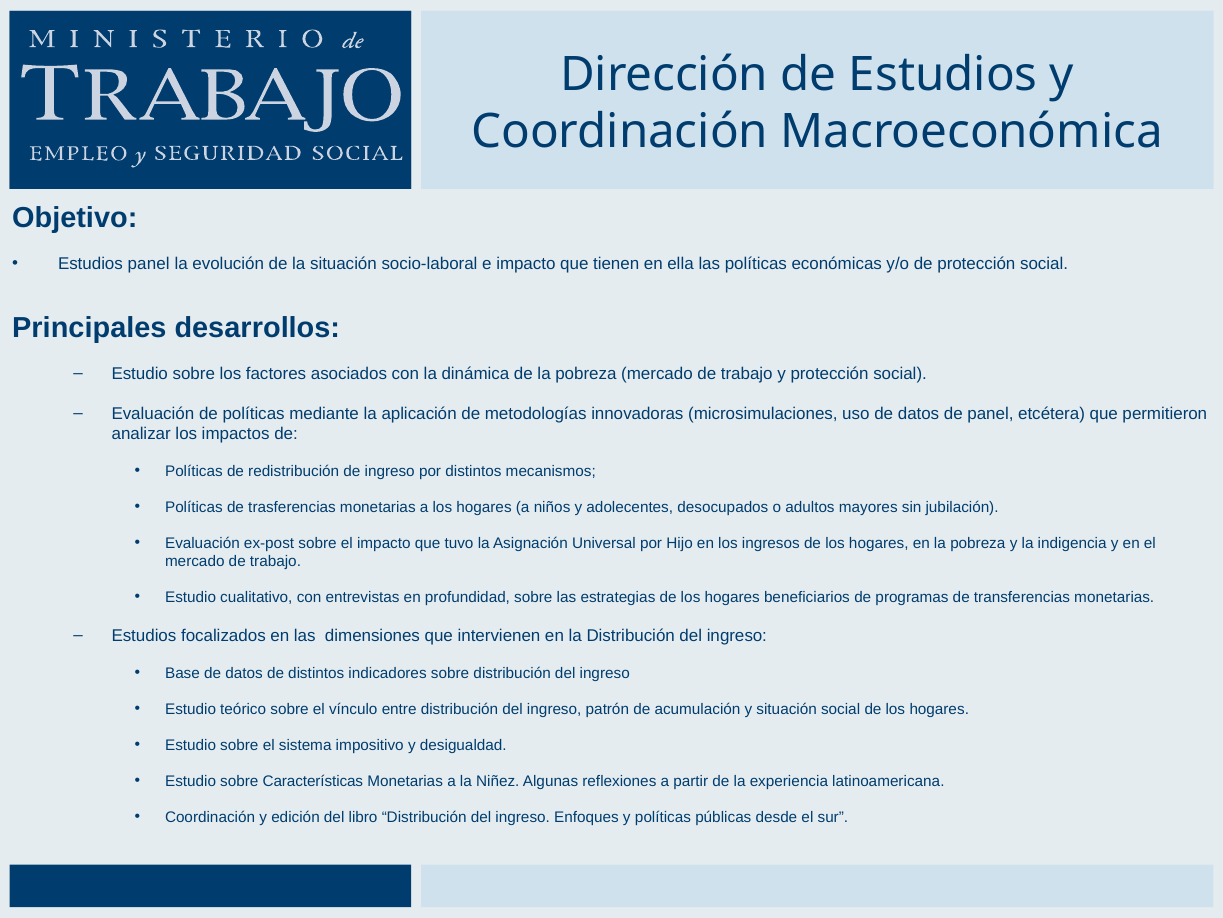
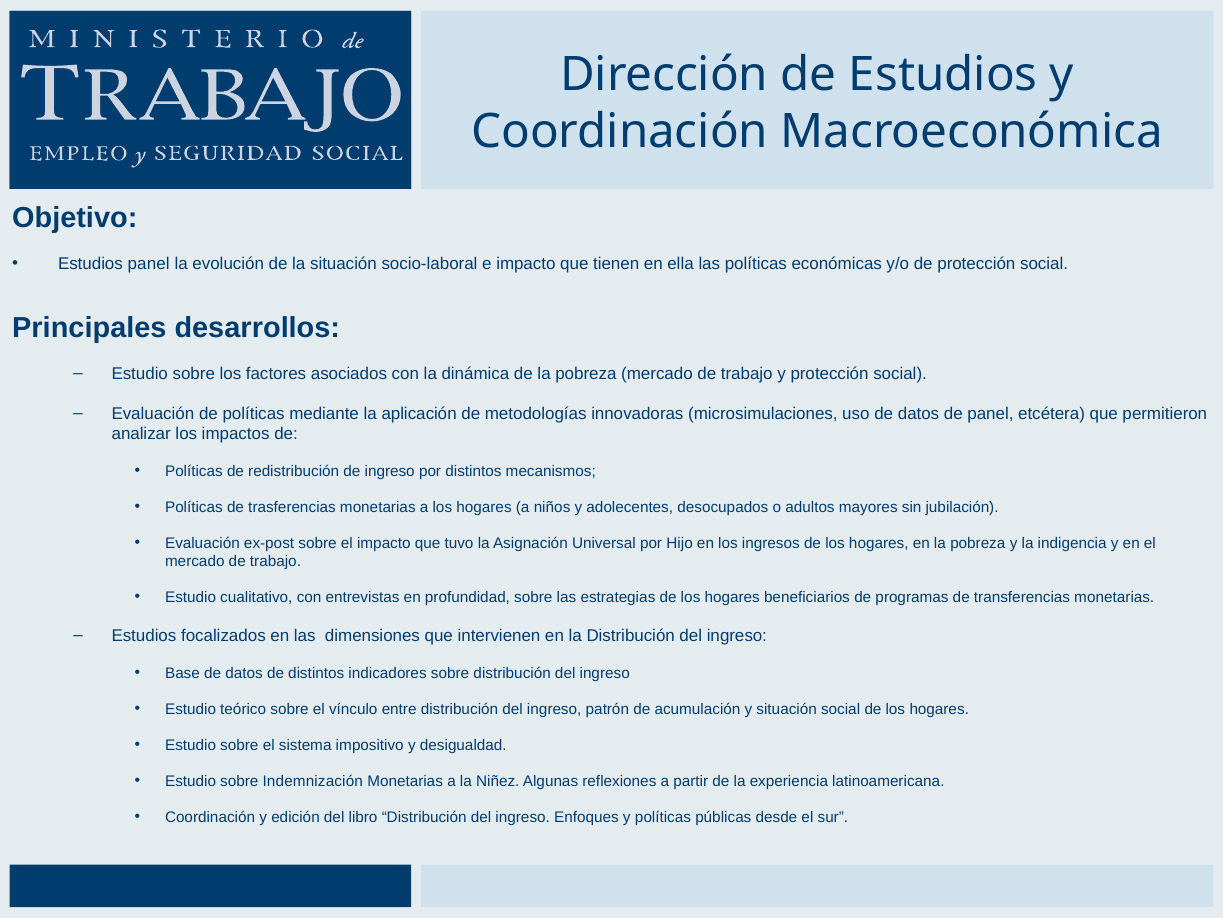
Características: Características -> Indemnización
